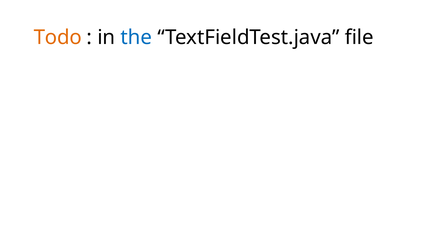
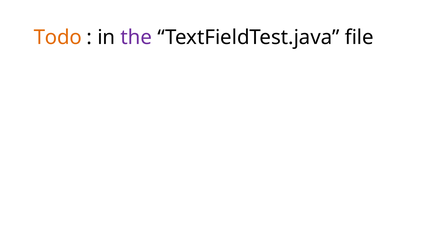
the colour: blue -> purple
